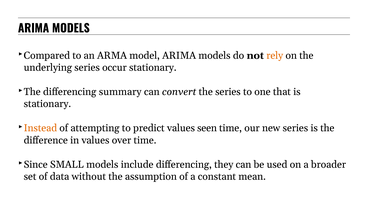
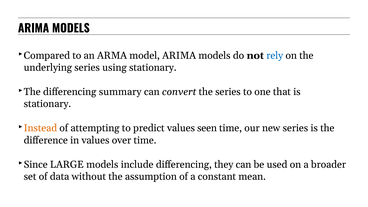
rely colour: orange -> blue
occur: occur -> using
SMALL: SMALL -> LARGE
